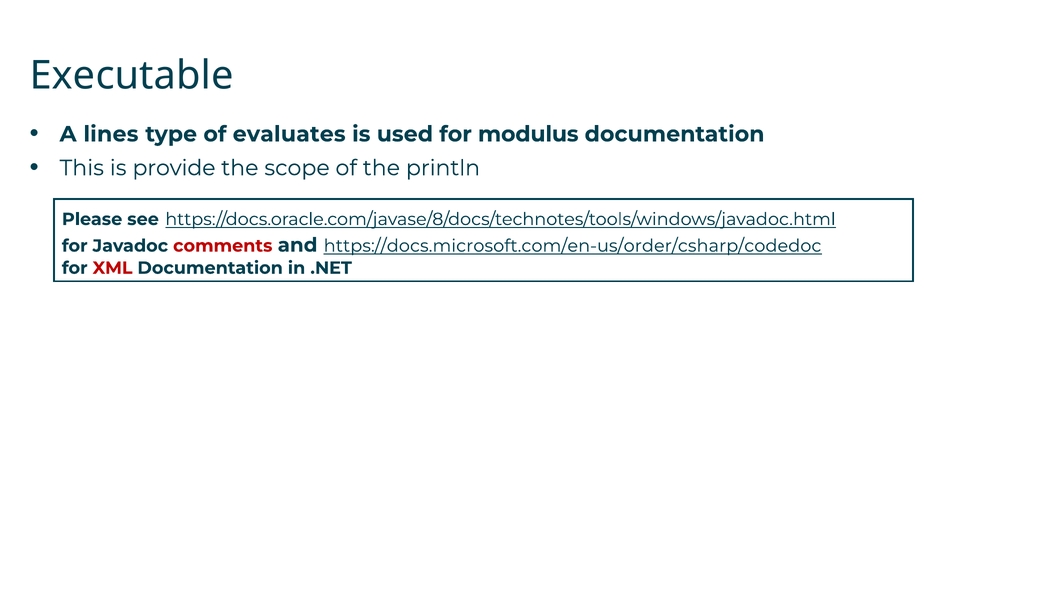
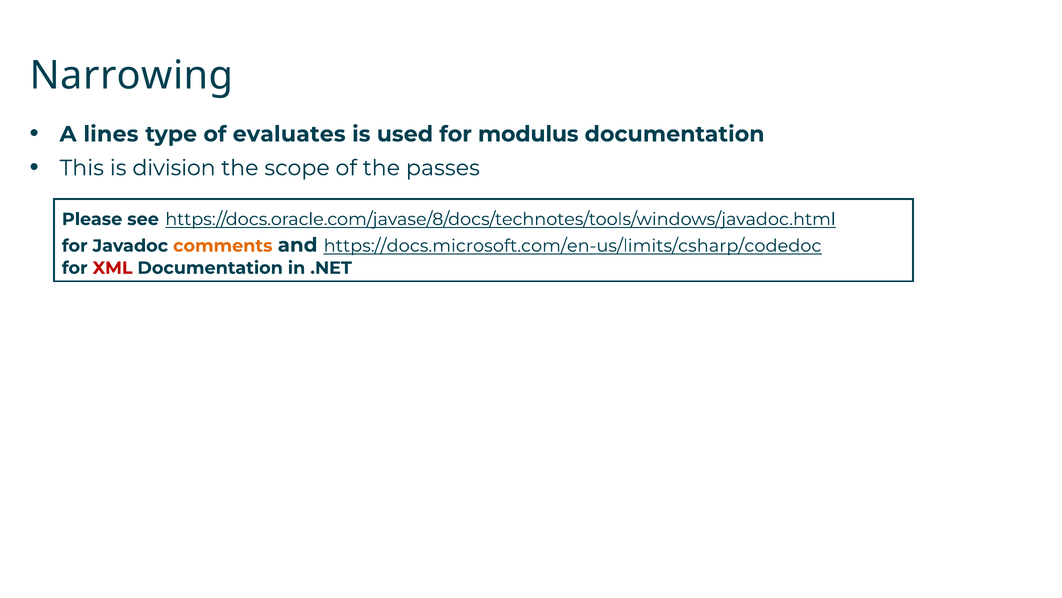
Executable: Executable -> Narrowing
provide: provide -> division
println: println -> passes
comments colour: red -> orange
https://docs.microsoft.com/en-us/order/csharp/codedoc: https://docs.microsoft.com/en-us/order/csharp/codedoc -> https://docs.microsoft.com/en-us/limits/csharp/codedoc
